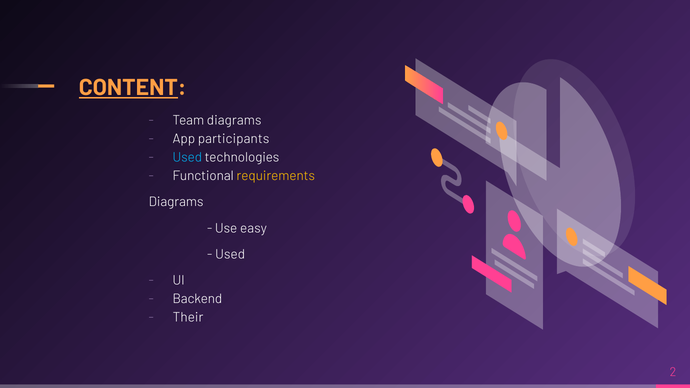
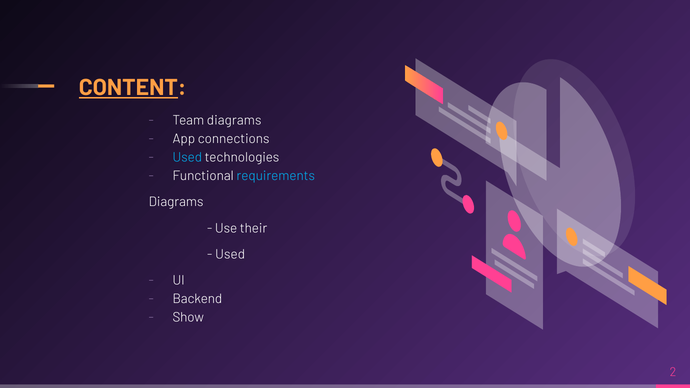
participants: participants -> connections
requirements colour: yellow -> light blue
easy: easy -> their
Their: Their -> Show
